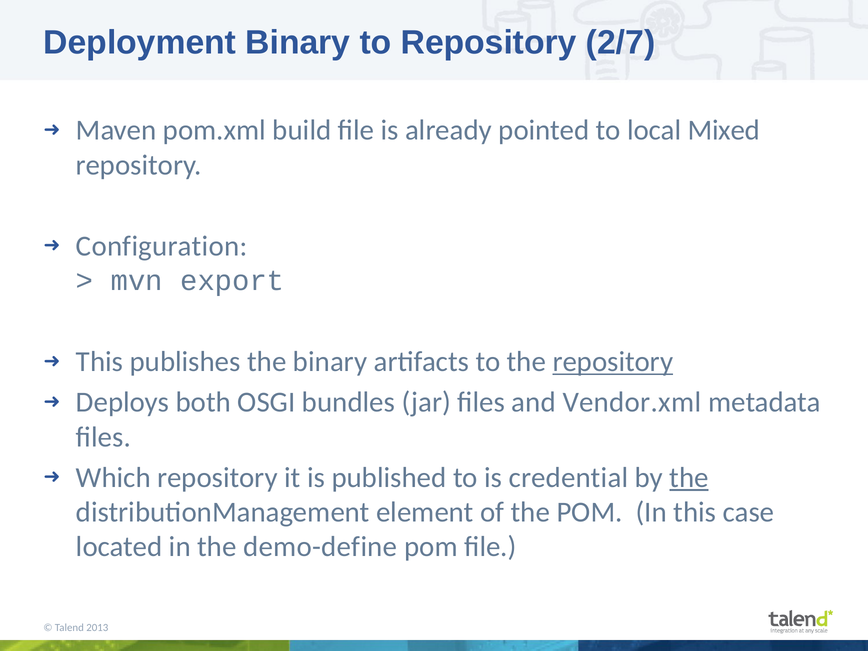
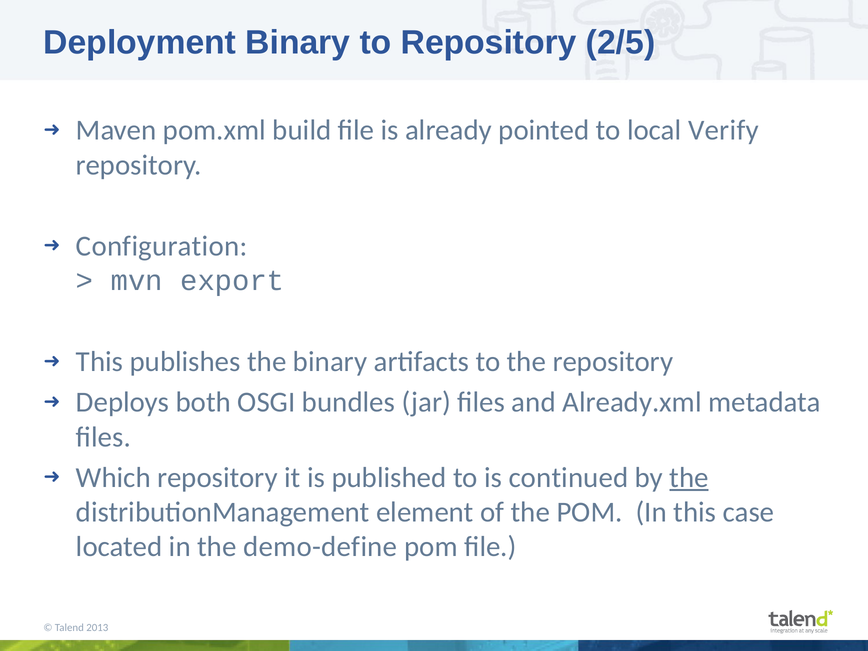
2/7: 2/7 -> 2/5
Mixed: Mixed -> Verify
repository at (613, 362) underline: present -> none
Vendor.xml: Vendor.xml -> Already.xml
credential: credential -> continued
